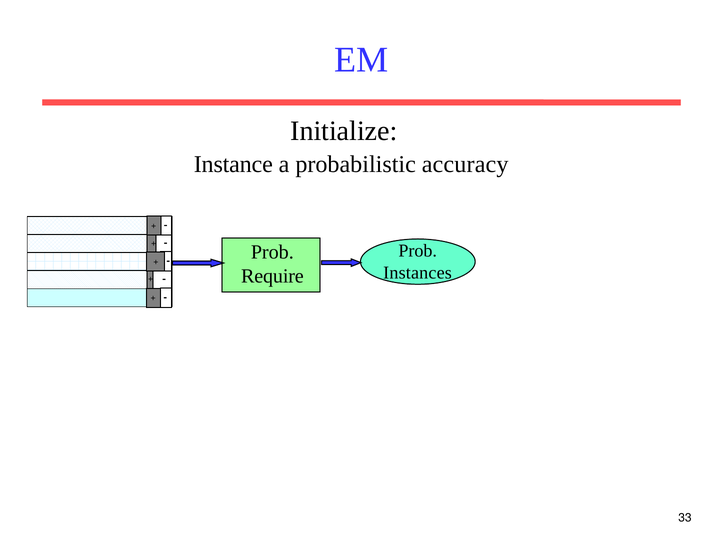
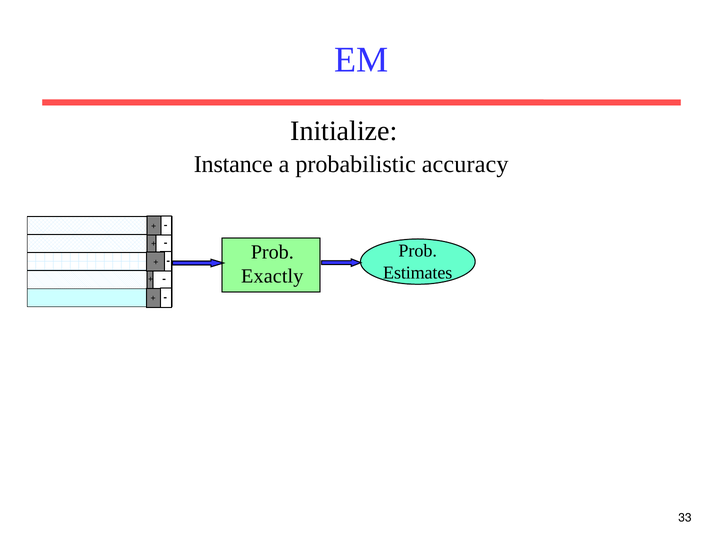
Instances: Instances -> Estimates
Require: Require -> Exactly
